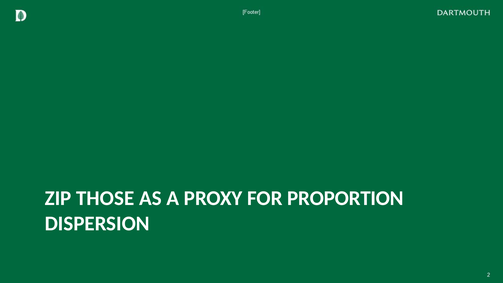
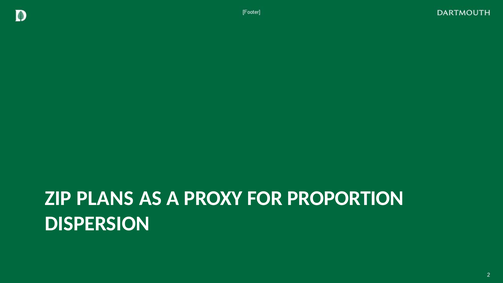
THOSE: THOSE -> PLANS
